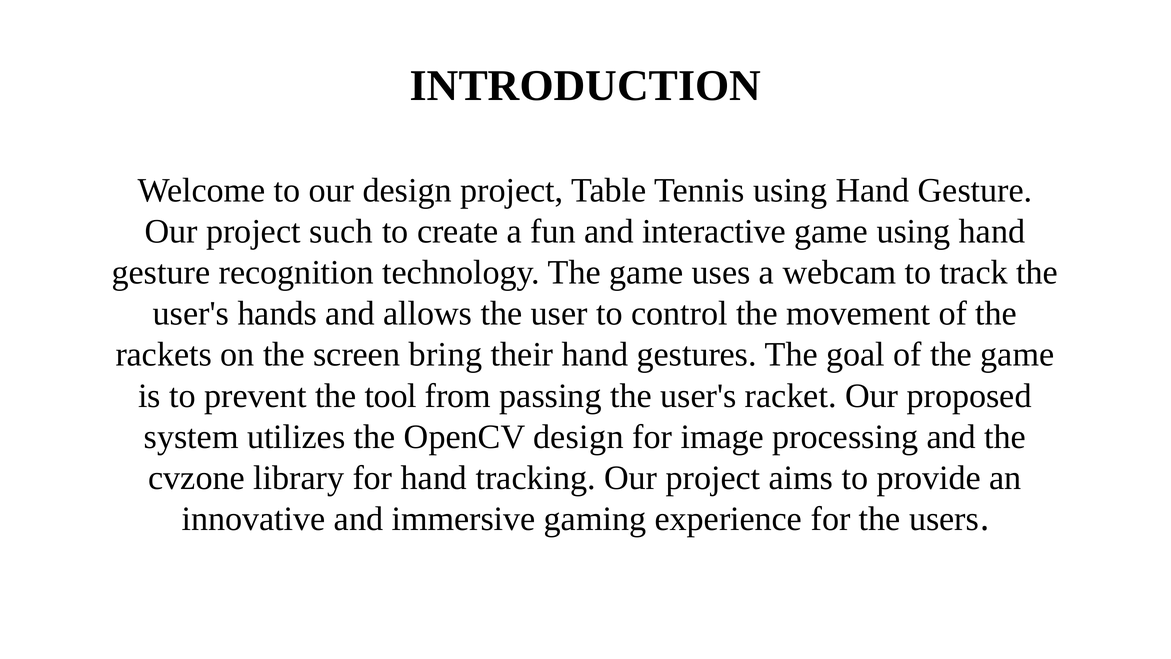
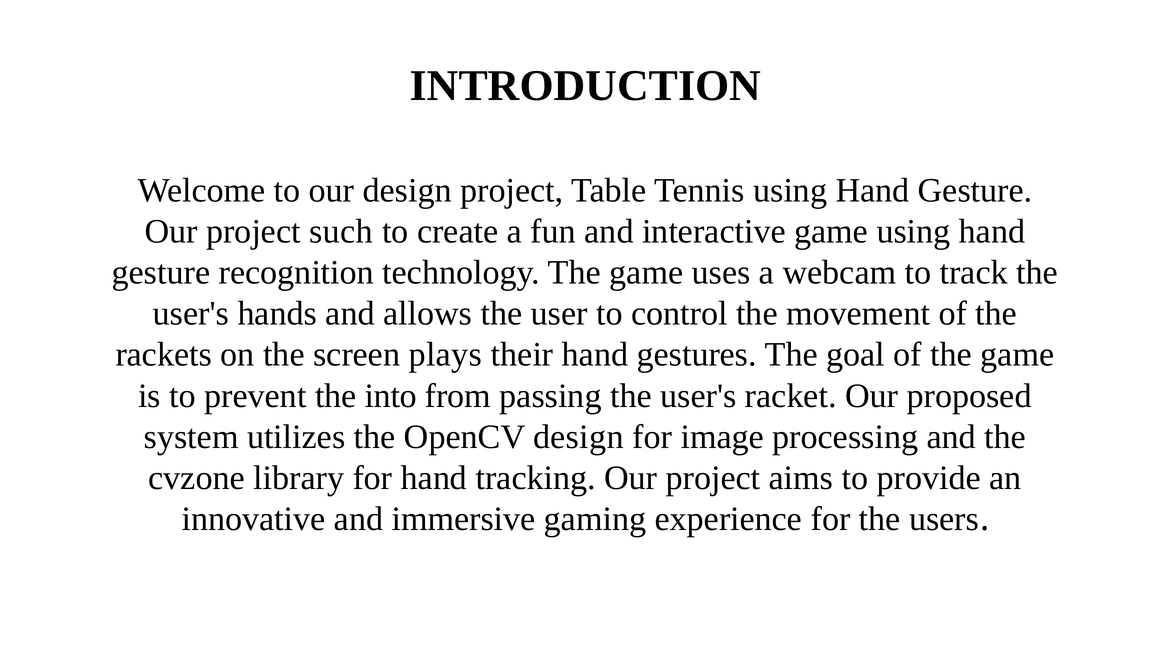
bring: bring -> plays
tool: tool -> into
